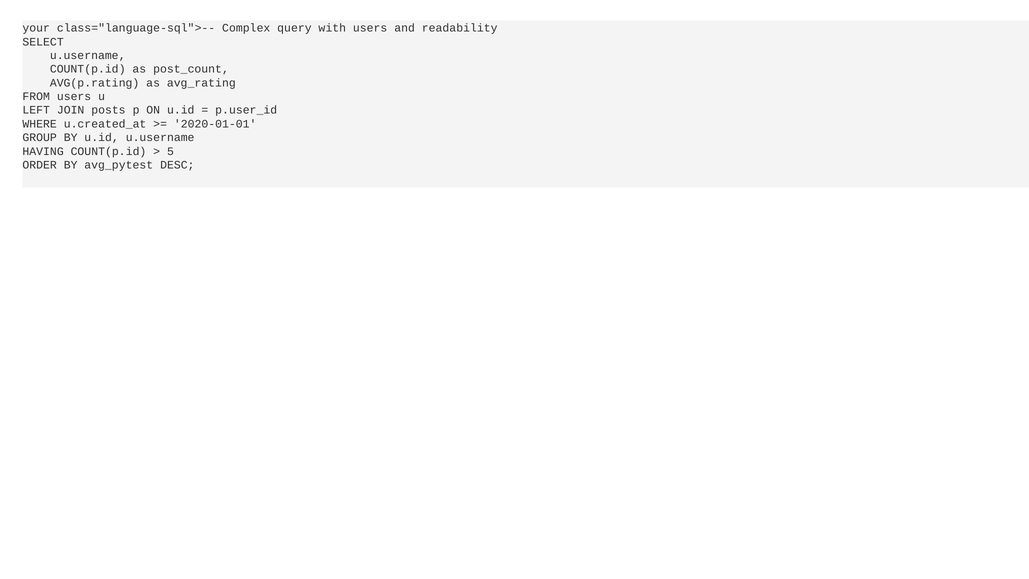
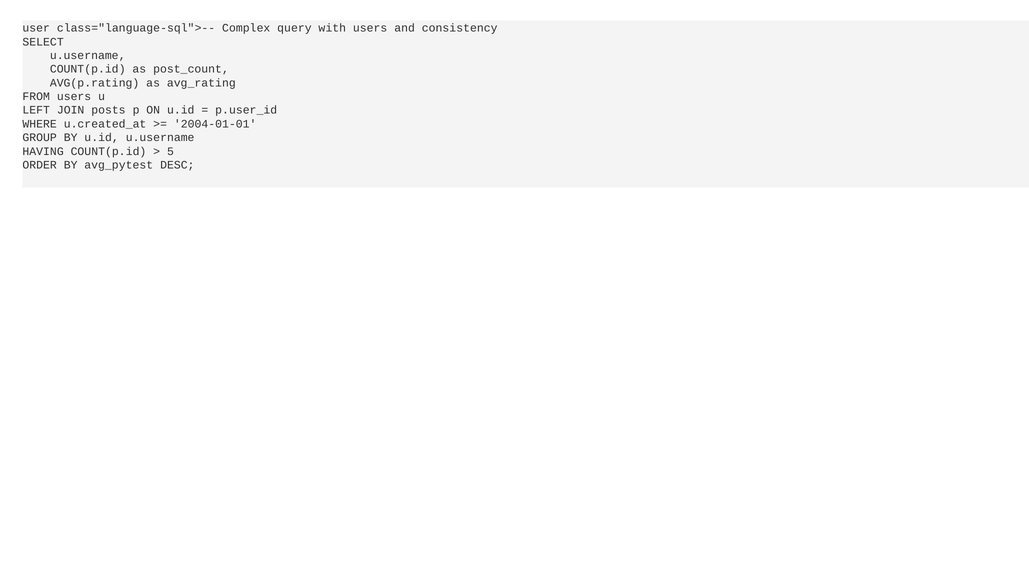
your: your -> user
readability: readability -> consistency
2020-01-01: 2020-01-01 -> 2004-01-01
